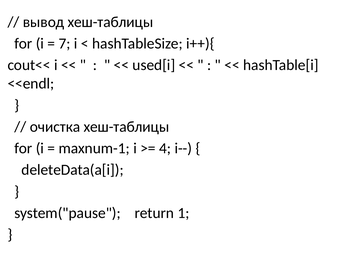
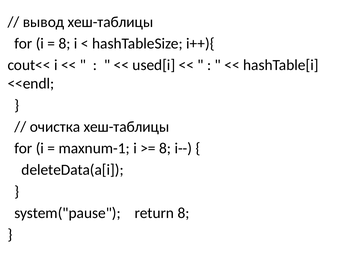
7 at (65, 43): 7 -> 8
4 at (165, 148): 4 -> 8
return 1: 1 -> 8
